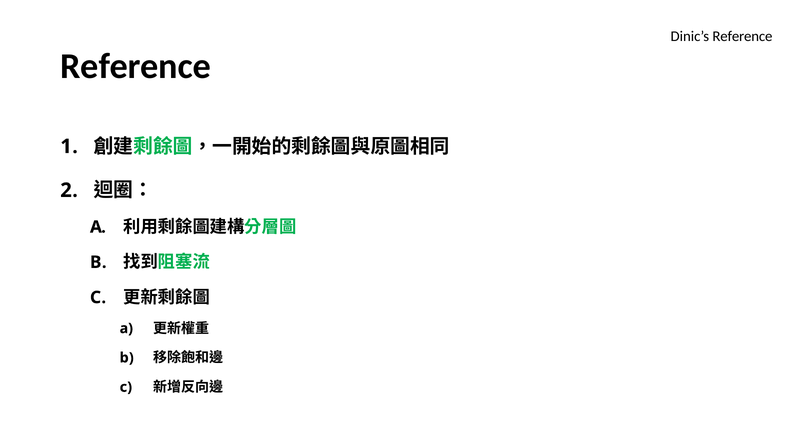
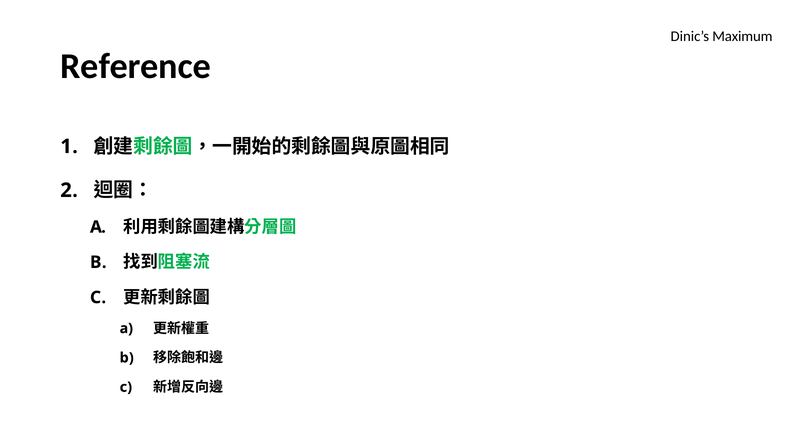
Dinic’s Reference: Reference -> Maximum
